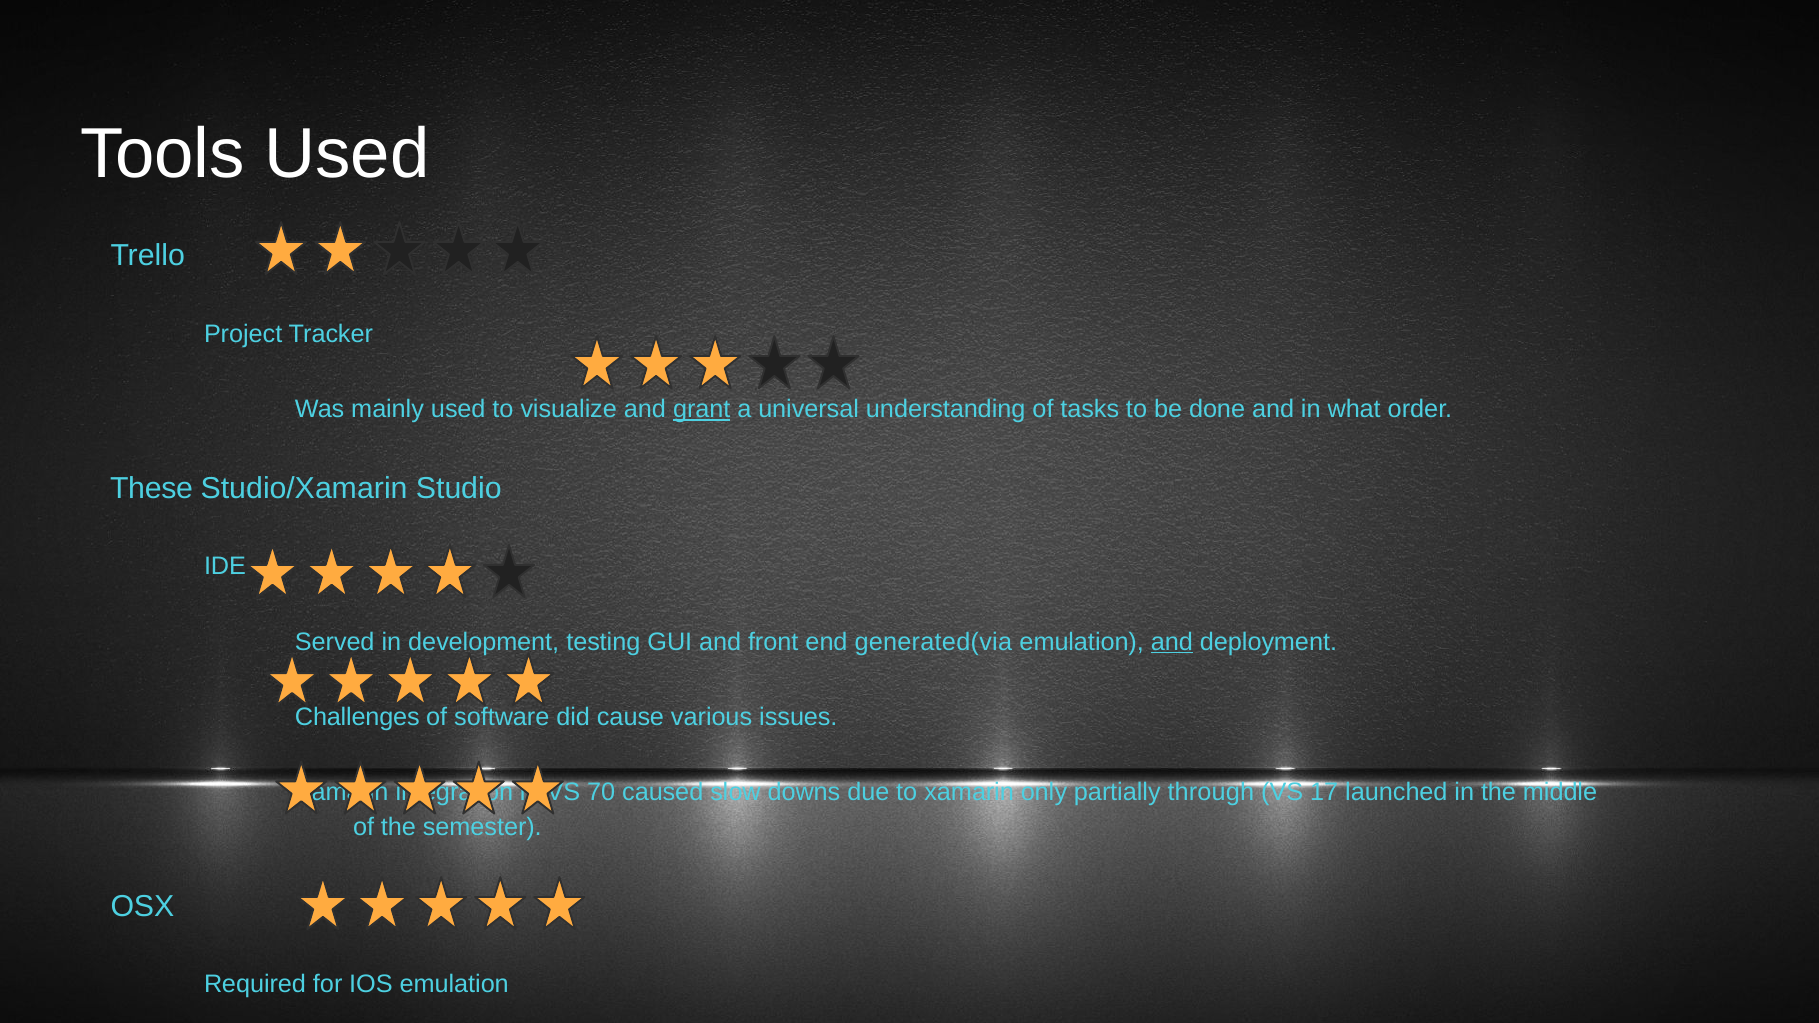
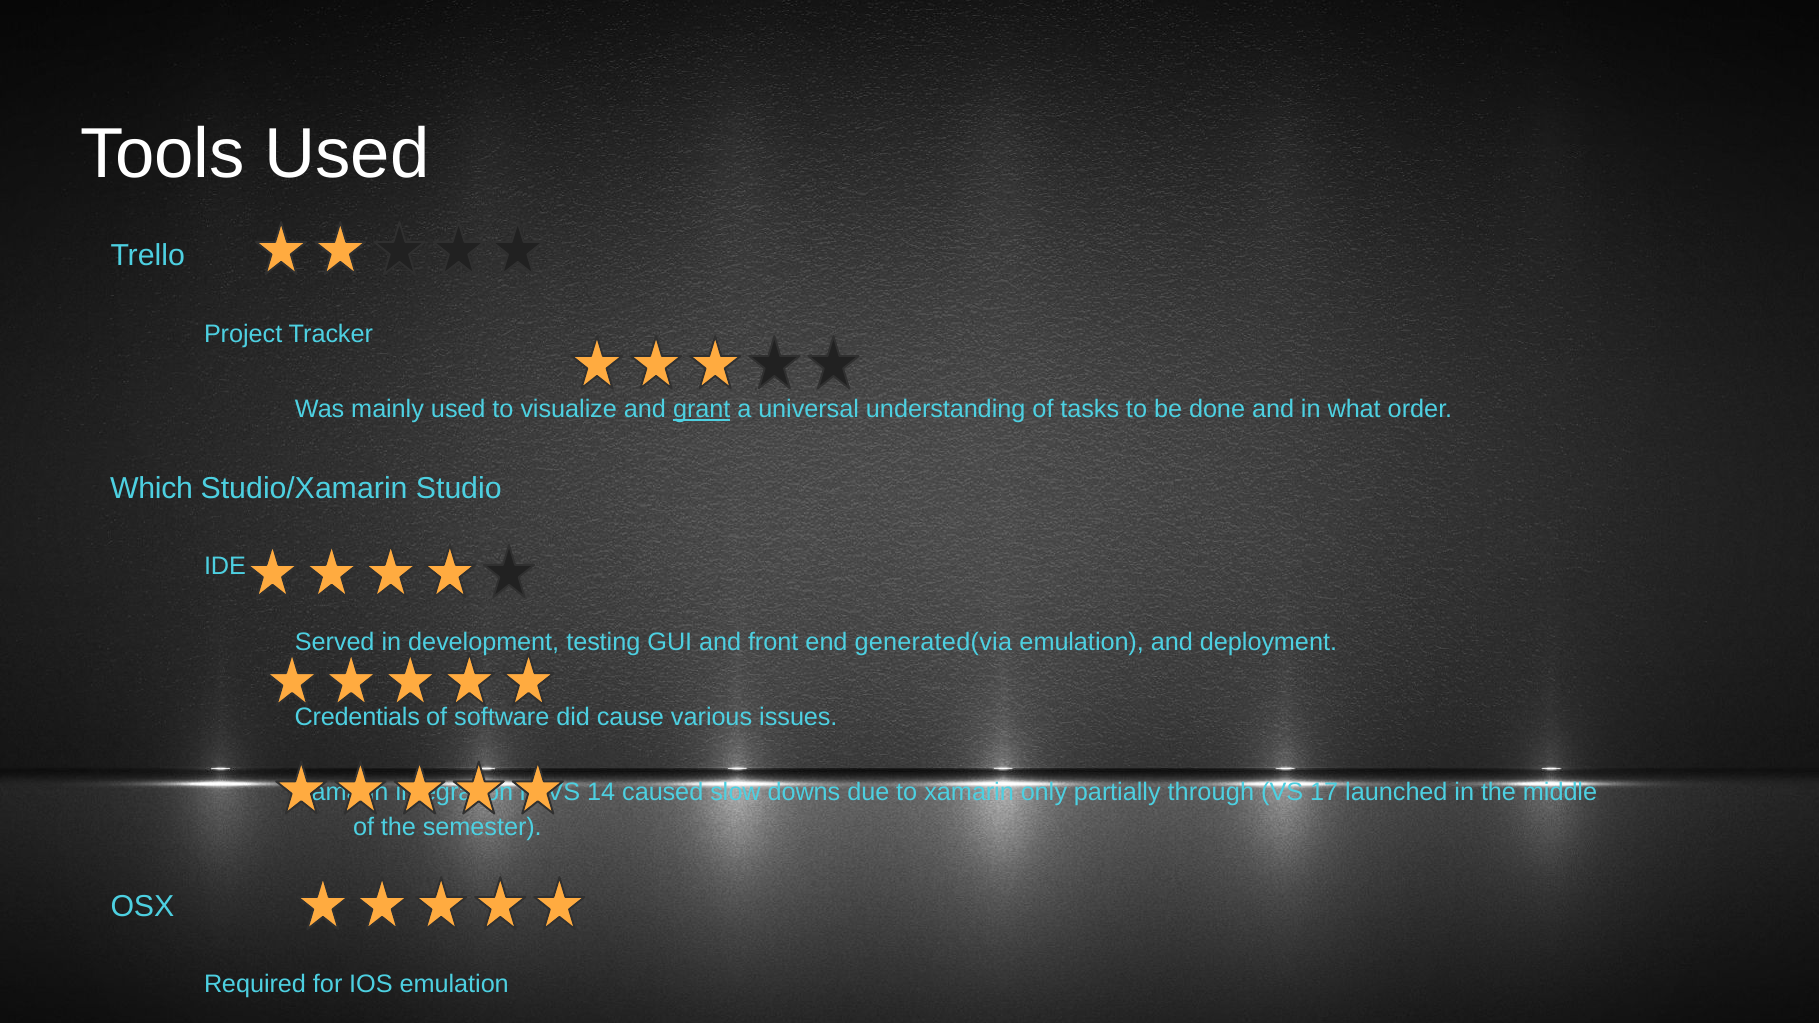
These: These -> Which
and at (1172, 642) underline: present -> none
Challenges: Challenges -> Credentials
70: 70 -> 14
